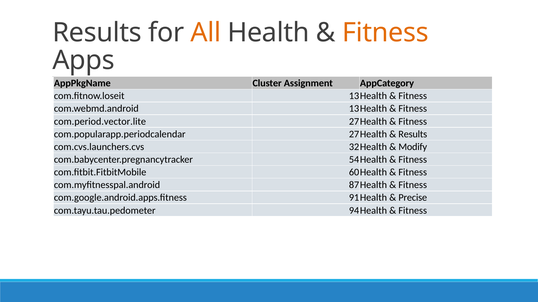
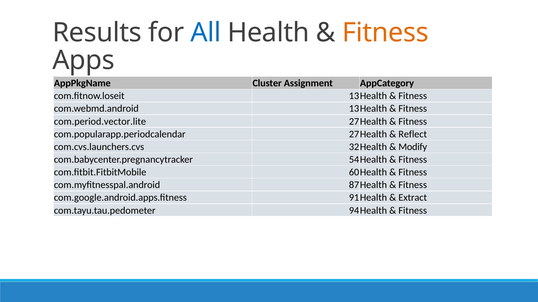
All colour: orange -> blue
Results at (413, 134): Results -> Reflect
Precise: Precise -> Extract
